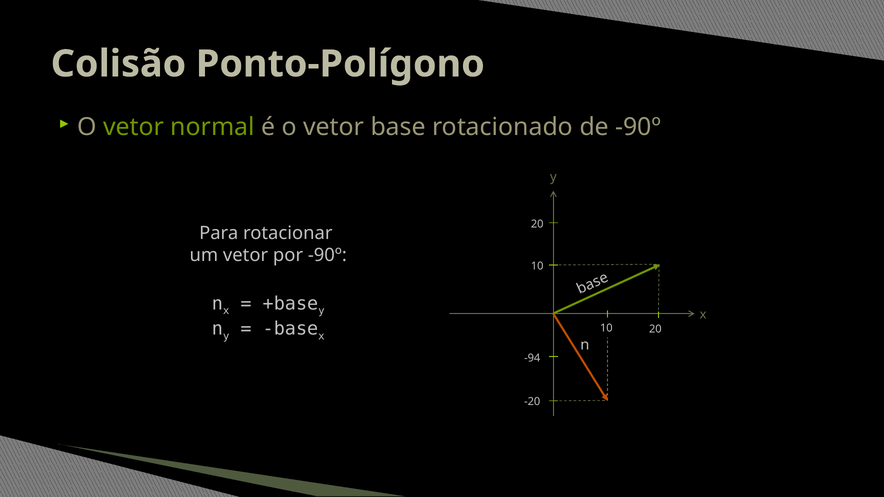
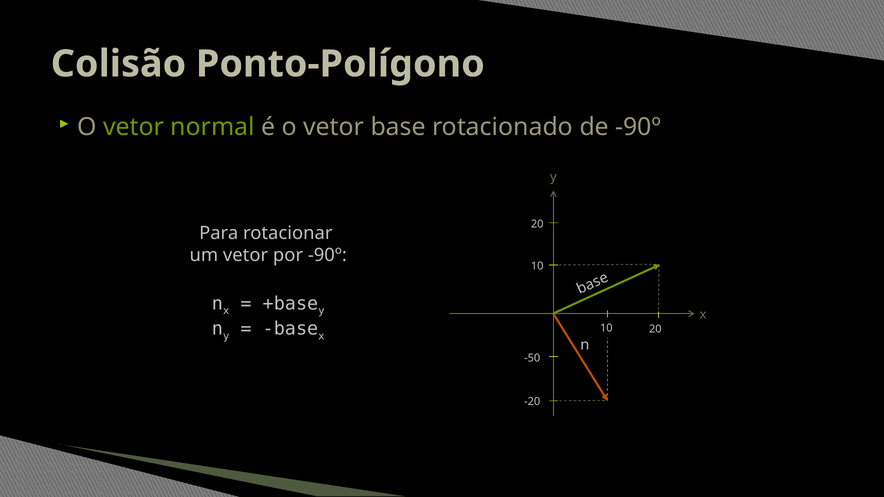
-94: -94 -> -50
